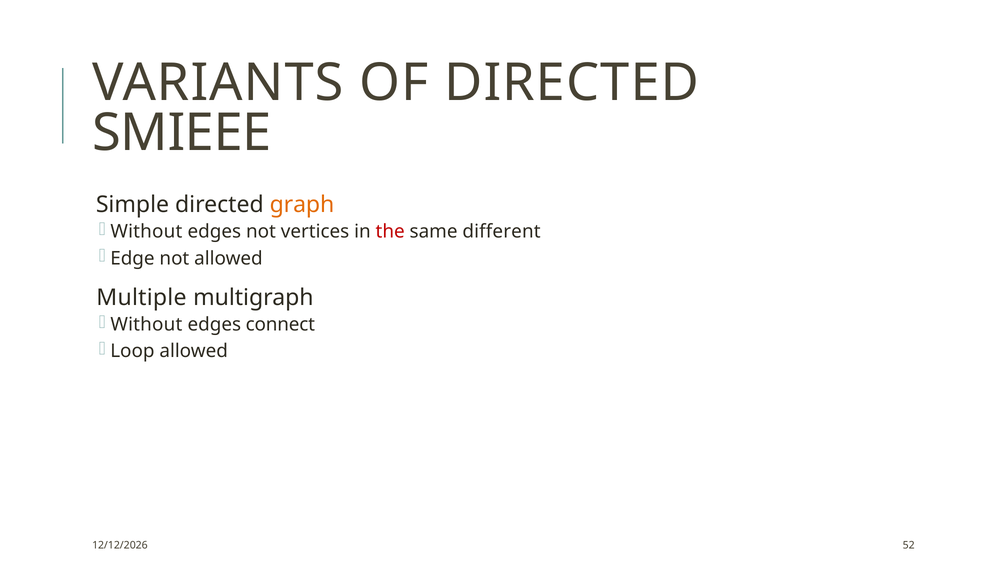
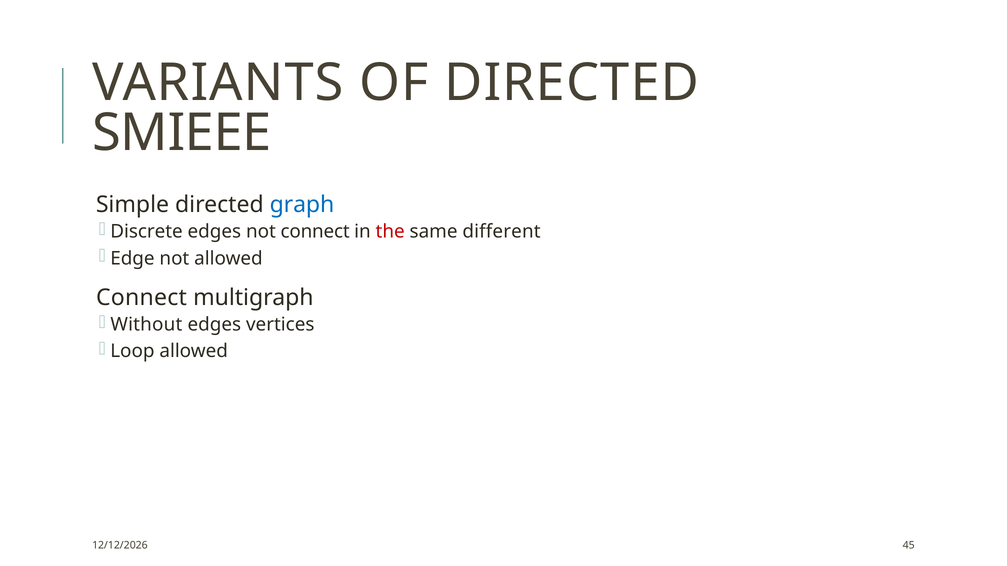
graph colour: orange -> blue
Without at (146, 232): Without -> Discrete
not vertices: vertices -> connect
Multiple at (141, 298): Multiple -> Connect
connect: connect -> vertices
52: 52 -> 45
